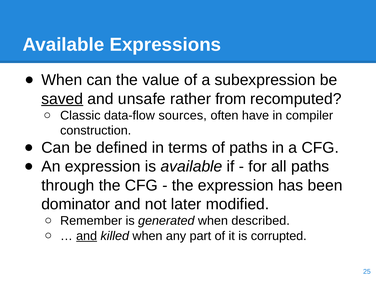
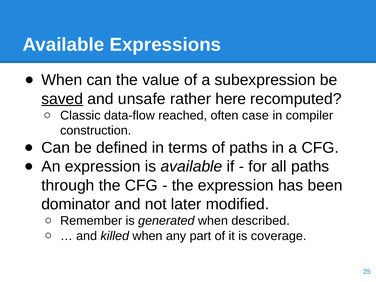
from: from -> here
sources: sources -> reached
have: have -> case
and at (87, 236) underline: present -> none
corrupted: corrupted -> coverage
